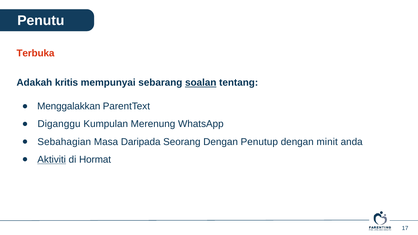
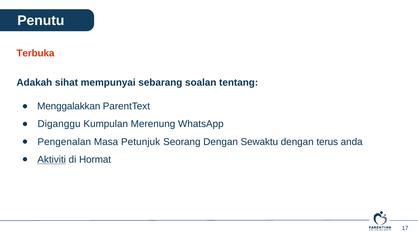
kritis: kritis -> sihat
soalan underline: present -> none
Sebahagian: Sebahagian -> Pengenalan
Daripada: Daripada -> Petunjuk
Penutup: Penutup -> Sewaktu
minit: minit -> terus
